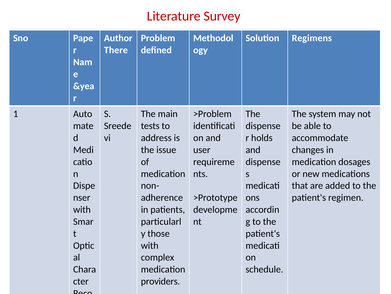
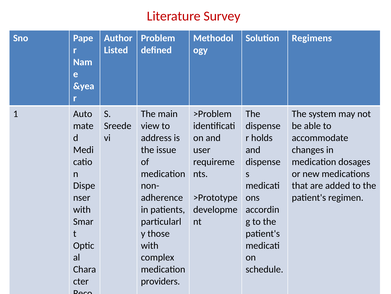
There: There -> Listed
tests at (150, 126): tests -> view
